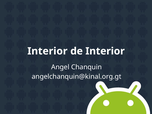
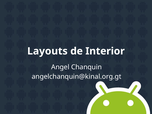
Interior at (47, 51): Interior -> Layouts
